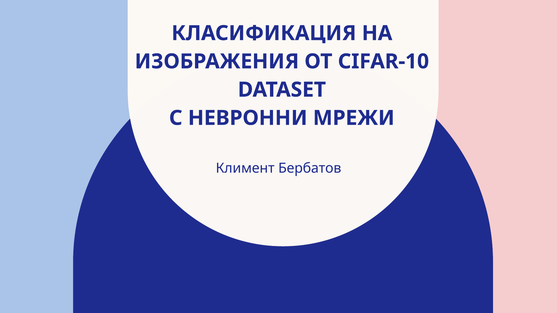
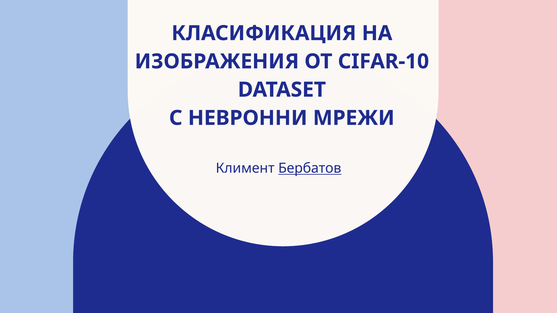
Бербатов underline: none -> present
